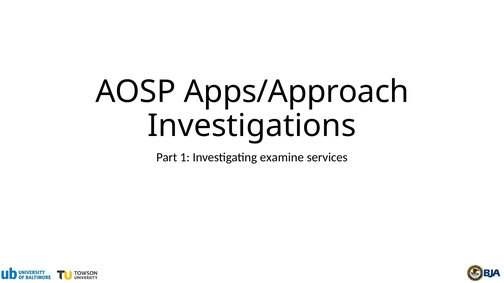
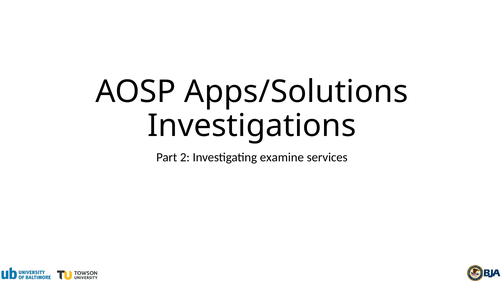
Apps/Approach: Apps/Approach -> Apps/Solutions
1: 1 -> 2
